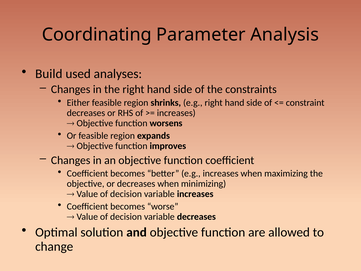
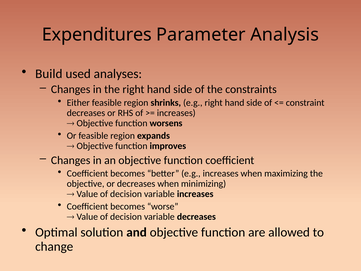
Coordinating: Coordinating -> Expenditures
